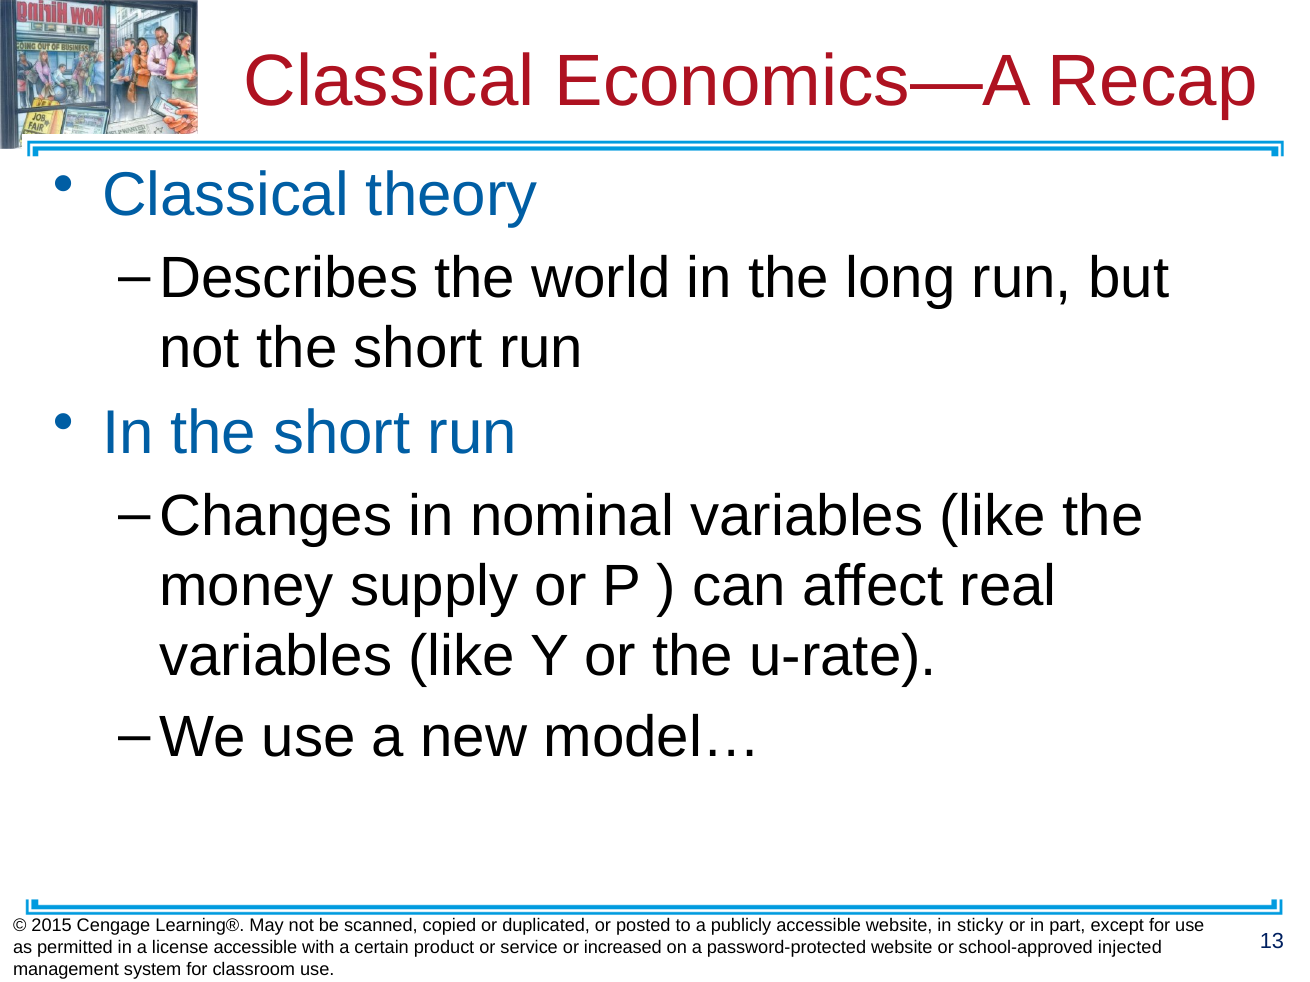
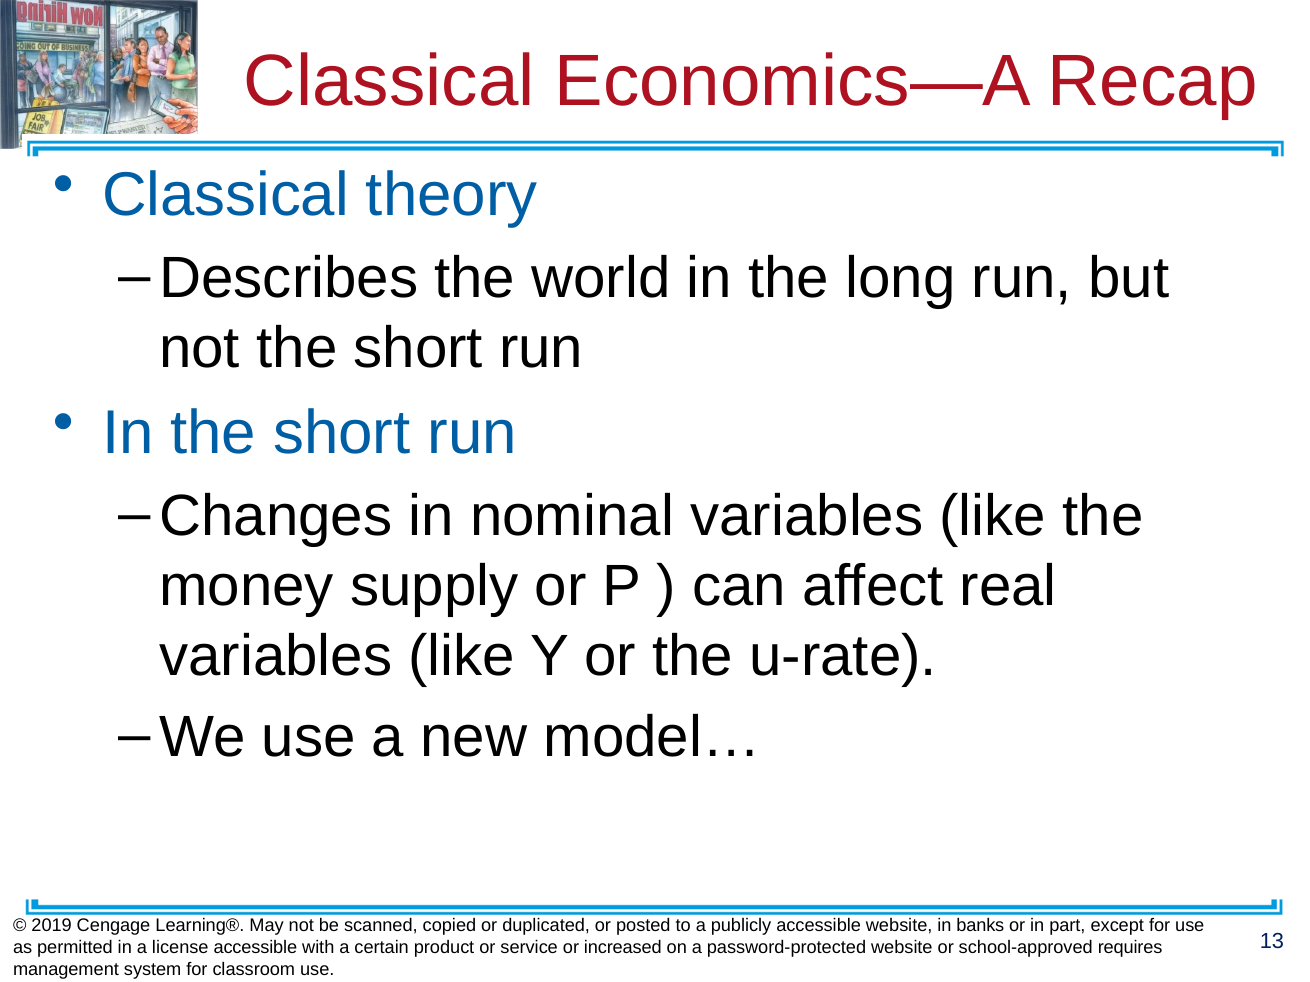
2015: 2015 -> 2019
sticky: sticky -> banks
injected: injected -> requires
